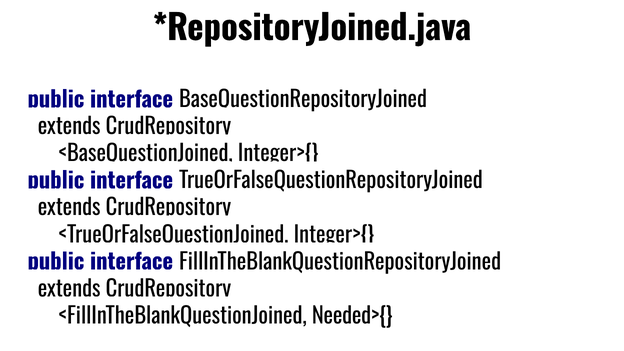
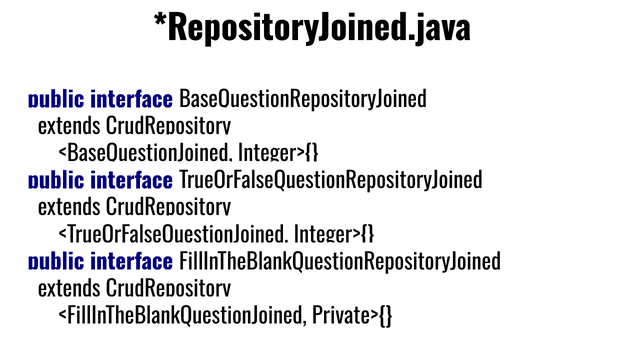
Needed>{: Needed>{ -> Private>{
